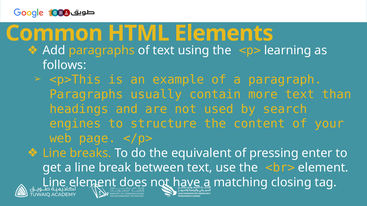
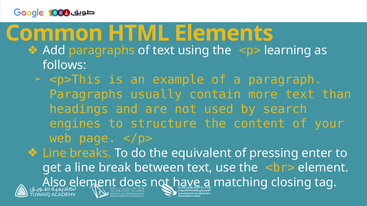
Line at (54, 183): Line -> Also
